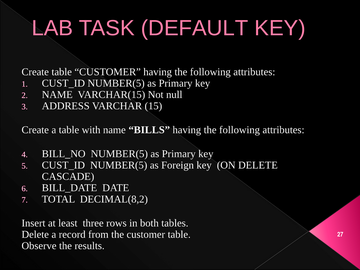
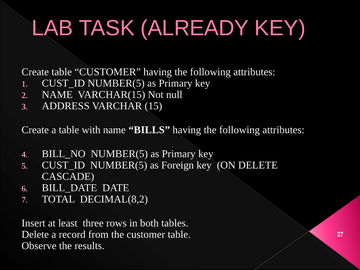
DEFAULT: DEFAULT -> ALREADY
